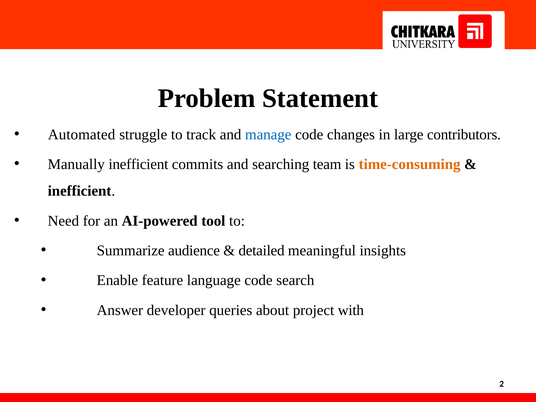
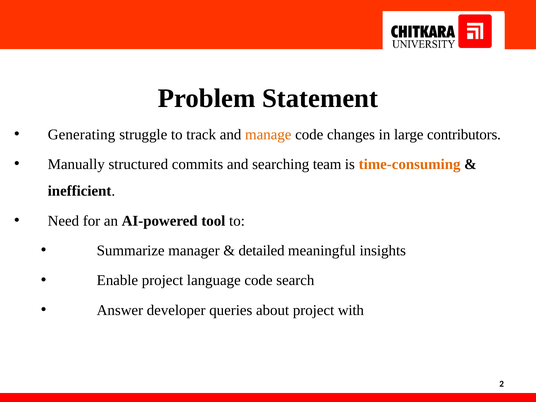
Automated: Automated -> Generating
manage colour: blue -> orange
Manually inefficient: inefficient -> structured
audience: audience -> manager
feature at (162, 280): feature -> project
